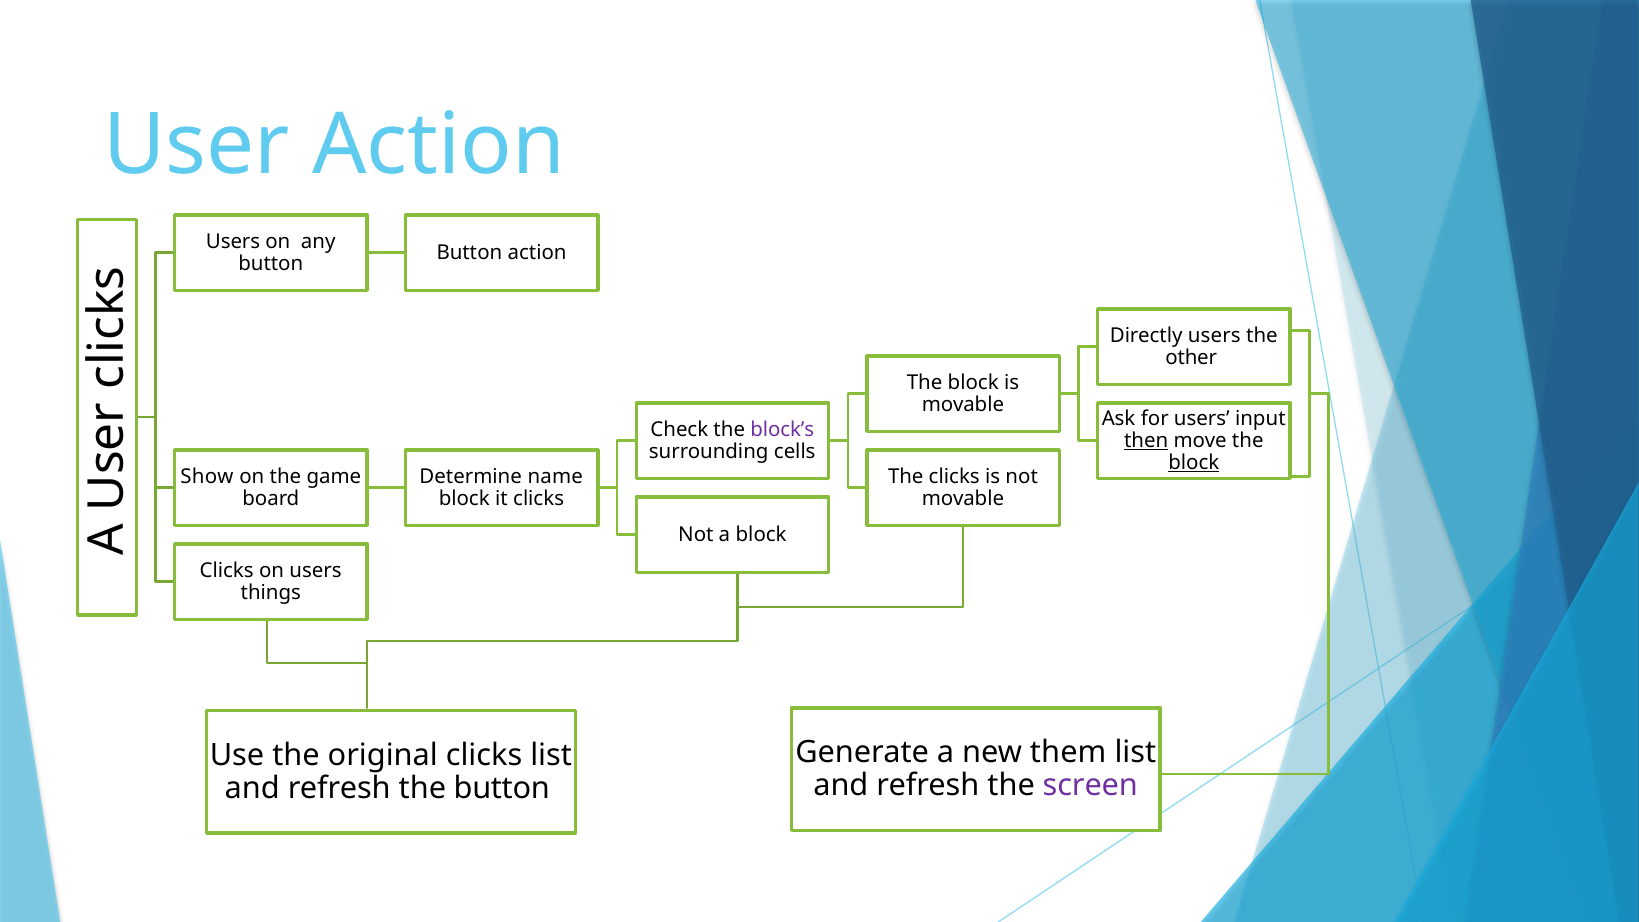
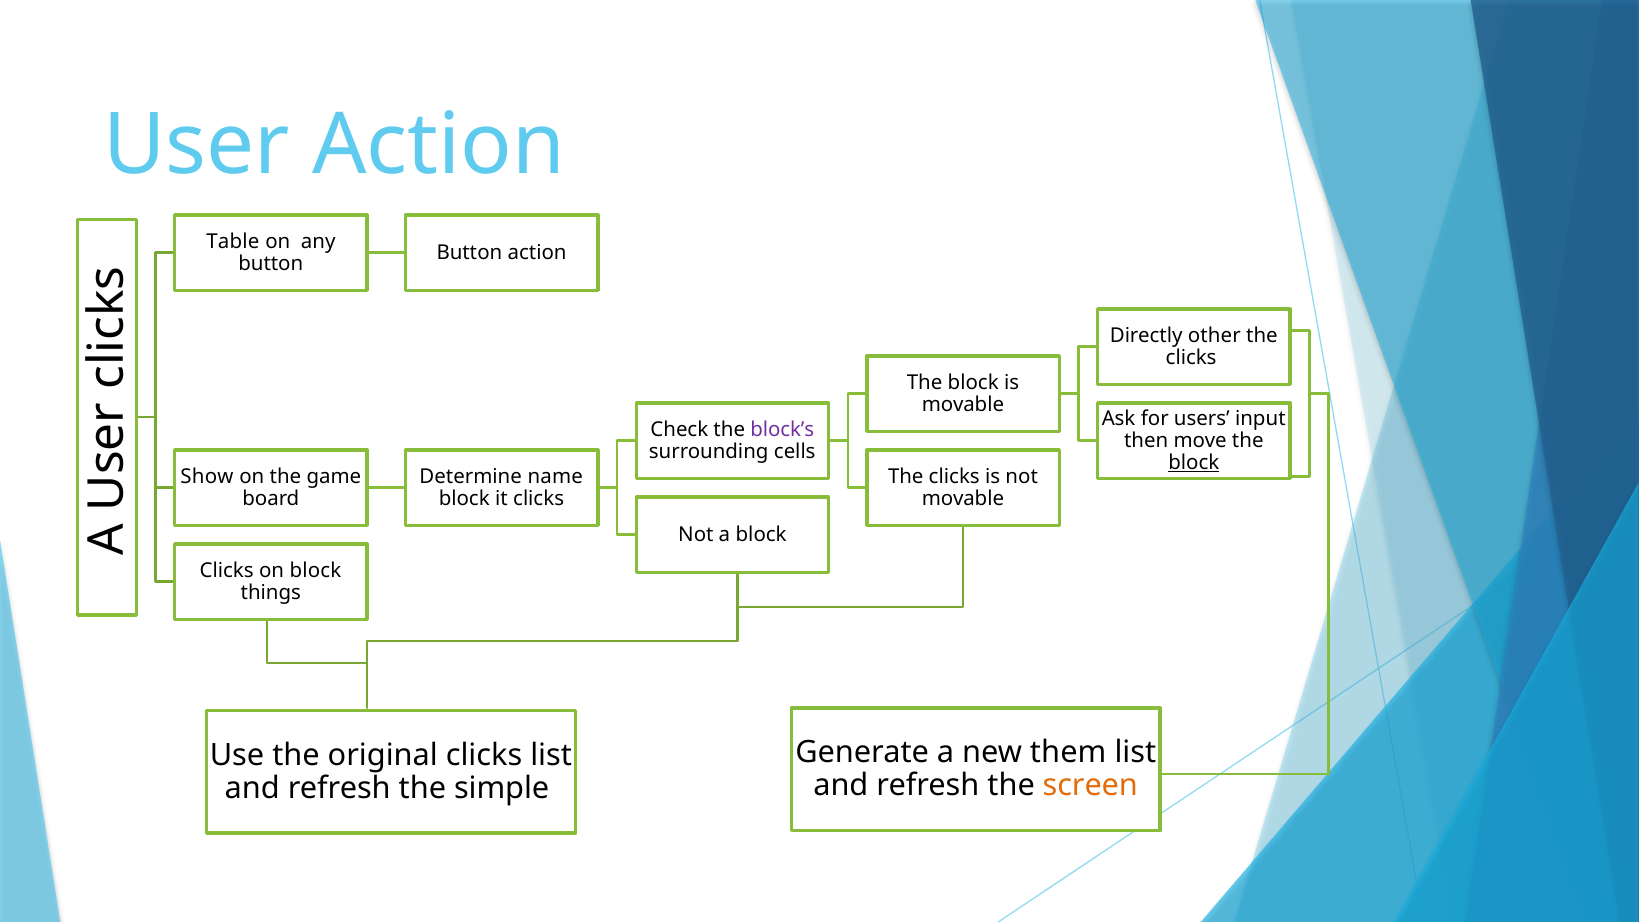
Users at (233, 242): Users -> Table
Directly users: users -> other
other at (1191, 358): other -> clicks
then underline: present -> none
on users: users -> block
screen colour: purple -> orange
the button: button -> simple
